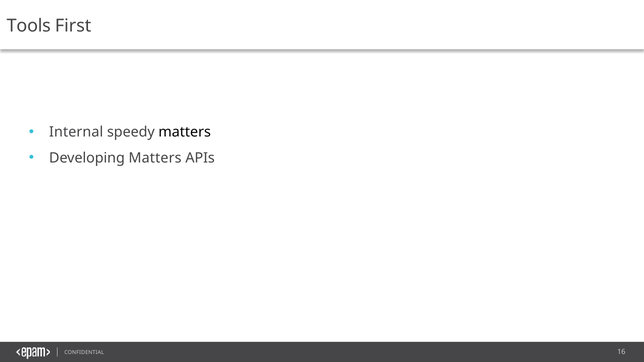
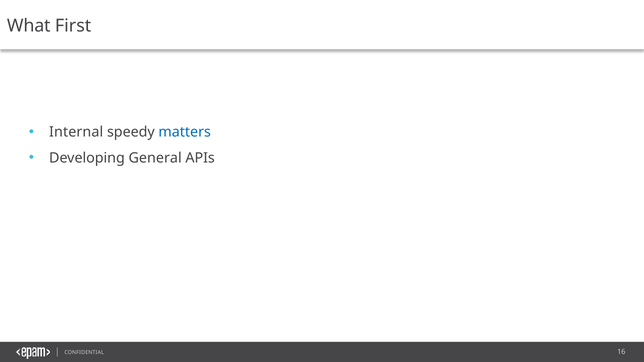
Tools: Tools -> What
matters at (185, 132) colour: black -> blue
Developing Matters: Matters -> General
